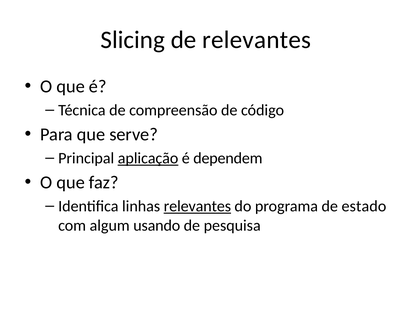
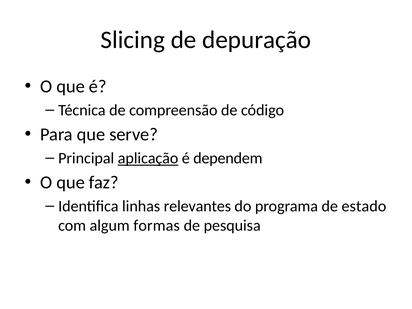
de relevantes: relevantes -> depuração
relevantes at (197, 206) underline: present -> none
usando: usando -> formas
